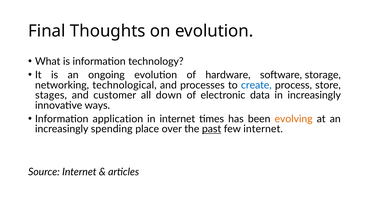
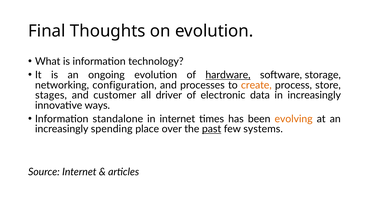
hardware underline: none -> present
technological: technological -> configuration
create colour: blue -> orange
down: down -> driver
application: application -> standalone
few internet: internet -> systems
